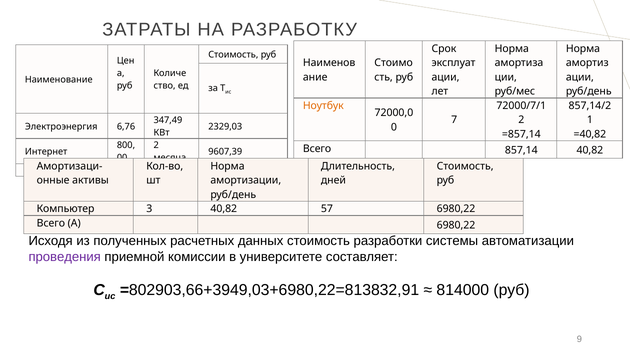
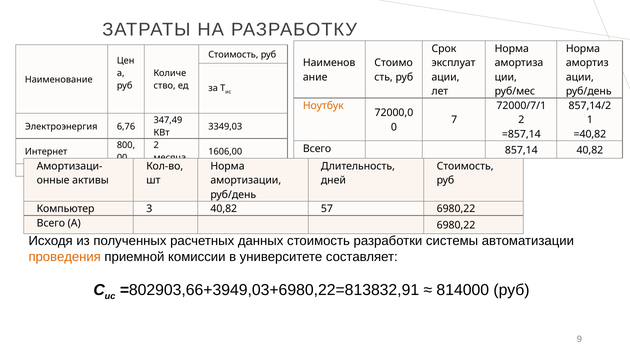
2329,03: 2329,03 -> 3349,03
9607,39: 9607,39 -> 1606,00
проведения colour: purple -> orange
